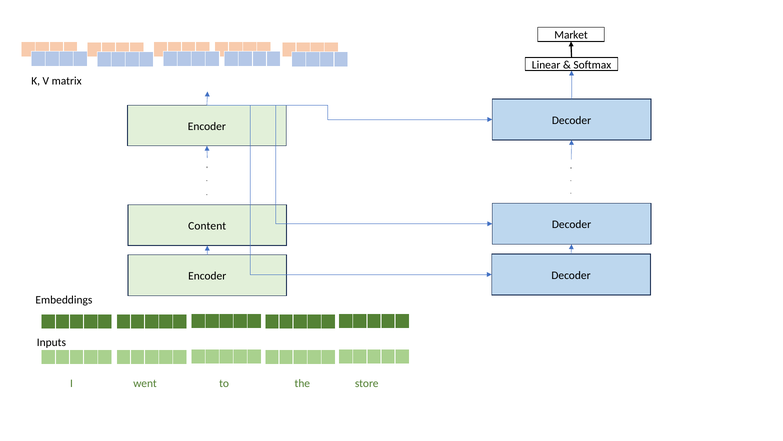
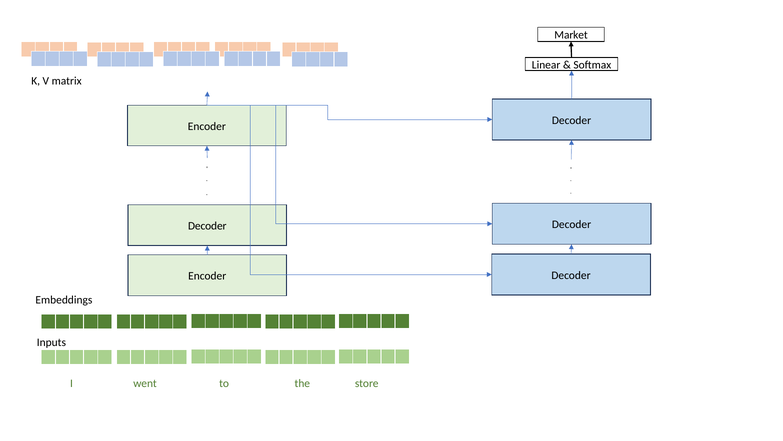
Content at (207, 226): Content -> Decoder
